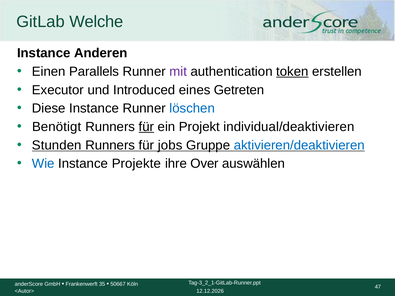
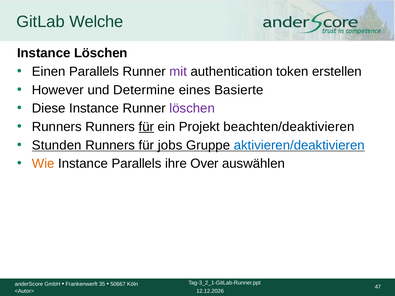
Instance Anderen: Anderen -> Löschen
token underline: present -> none
Executor: Executor -> However
Introduced: Introduced -> Determine
Getreten: Getreten -> Basierte
löschen at (192, 108) colour: blue -> purple
Benötigt at (57, 127): Benötigt -> Runners
individual/deaktivieren: individual/deaktivieren -> beachten/deaktivieren
Wie colour: blue -> orange
Instance Projekte: Projekte -> Parallels
